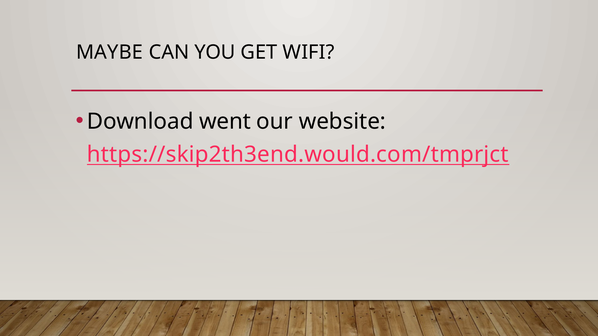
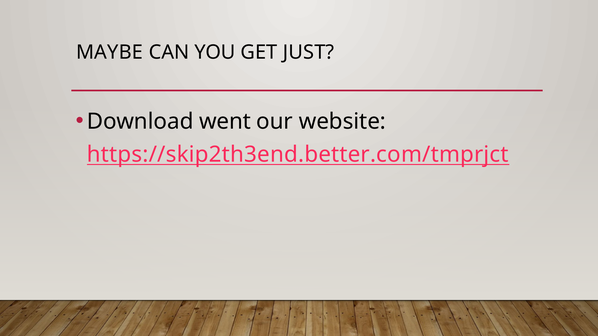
WIFI: WIFI -> JUST
https://skip2th3end.would.com/tmprjct: https://skip2th3end.would.com/tmprjct -> https://skip2th3end.better.com/tmprjct
